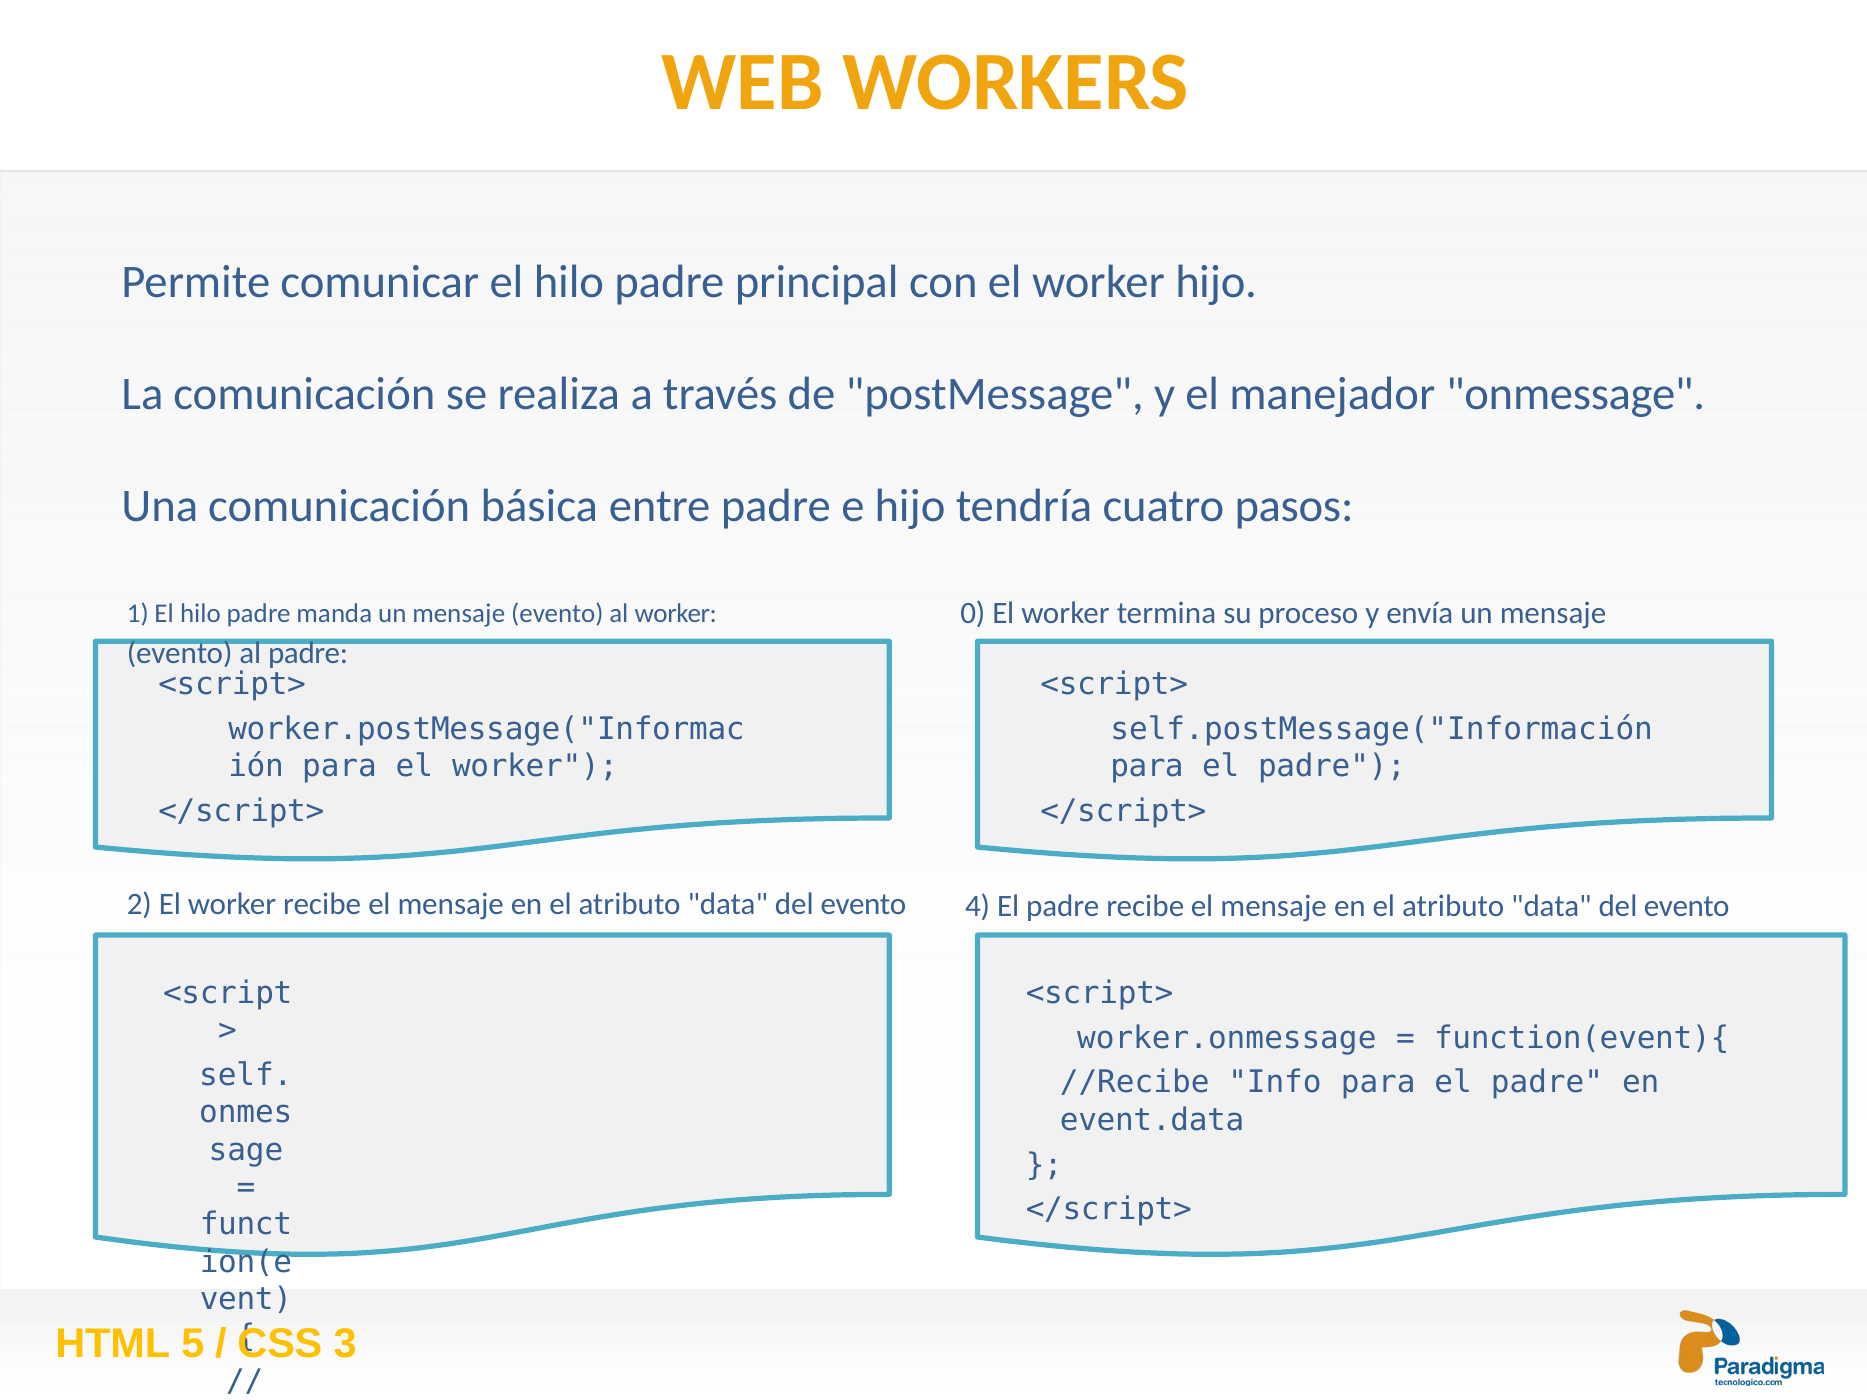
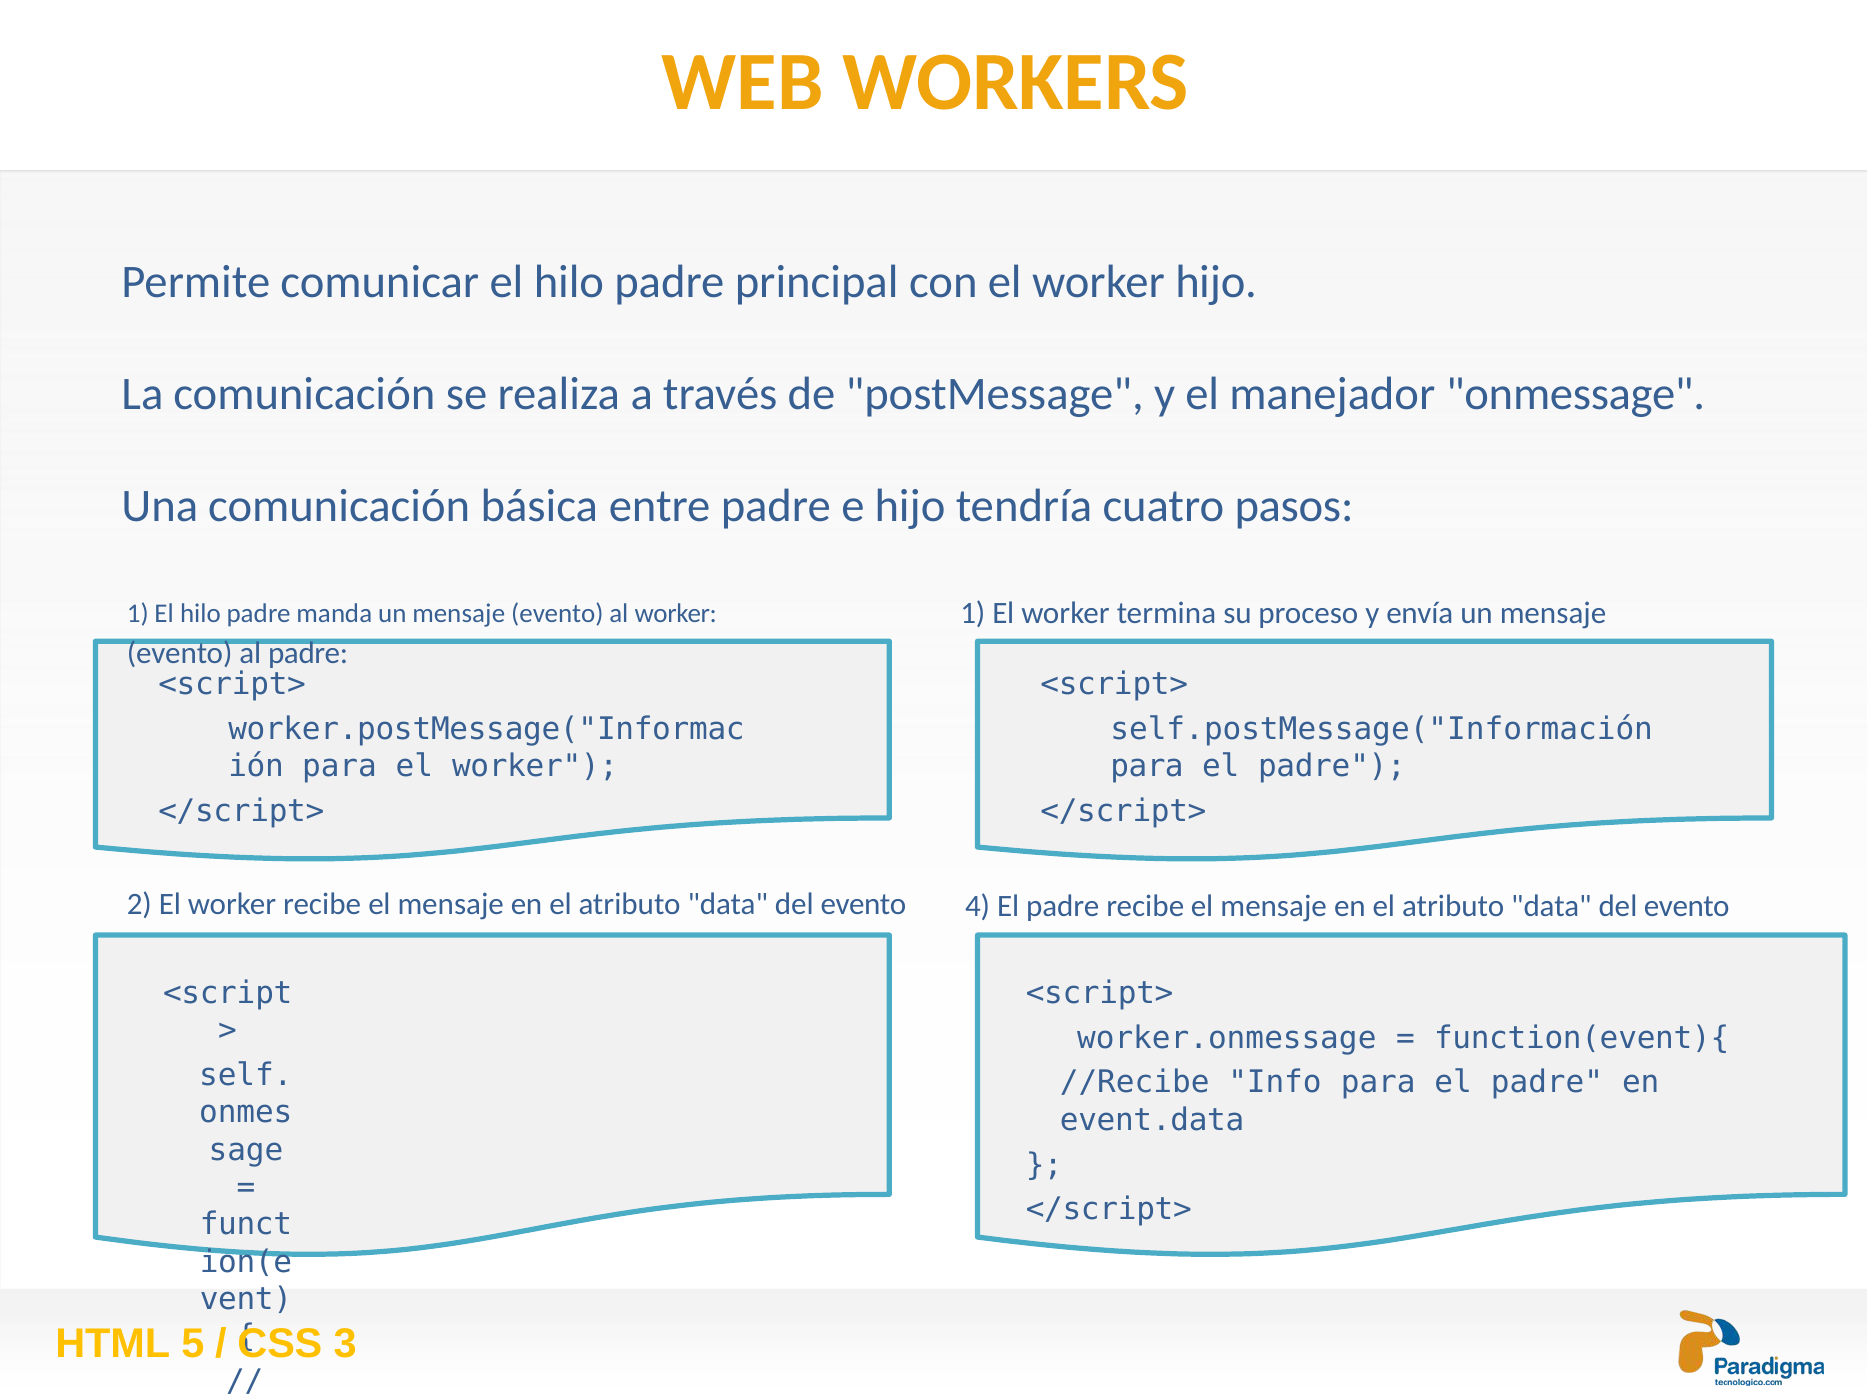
worker 0: 0 -> 1
